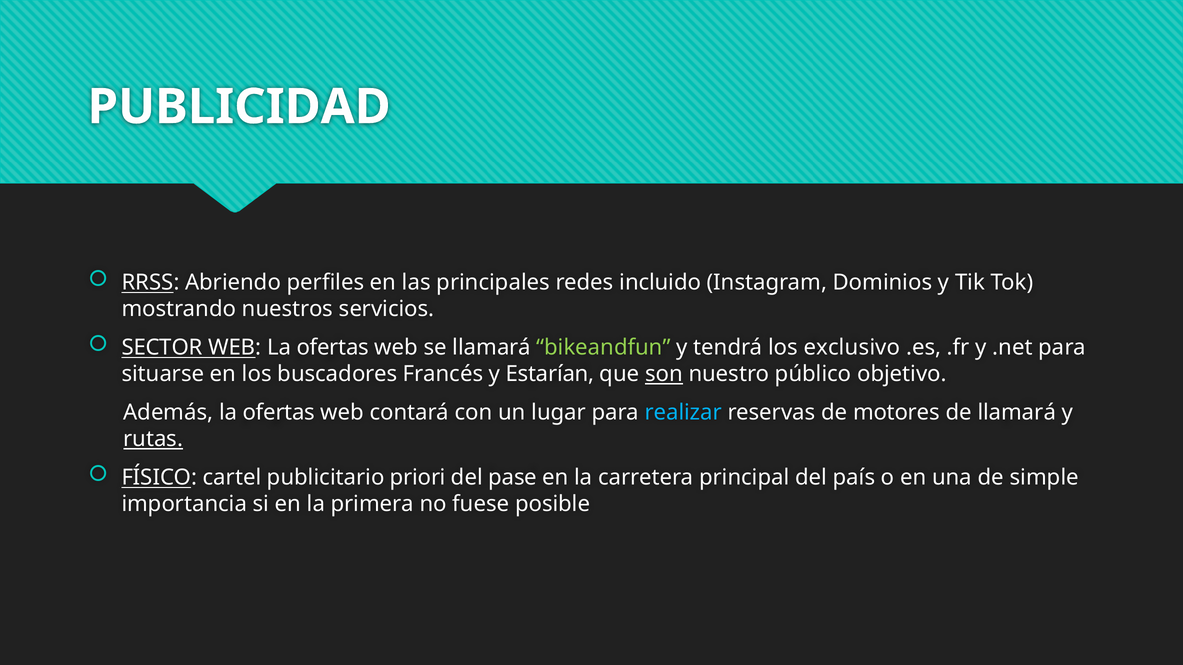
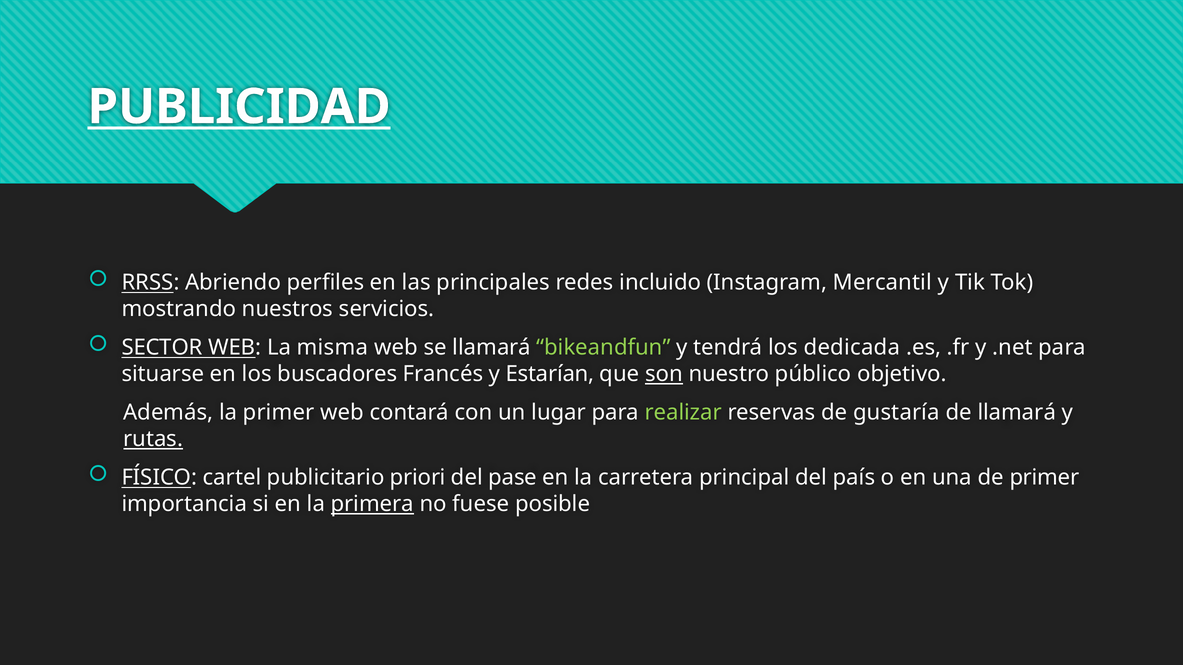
PUBLICIDAD underline: none -> present
Dominios: Dominios -> Mercantil
WEB La ofertas: ofertas -> misma
exclusivo: exclusivo -> dedicada
Además la ofertas: ofertas -> primer
realizar colour: light blue -> light green
motores: motores -> gustaría
de simple: simple -> primer
primera underline: none -> present
